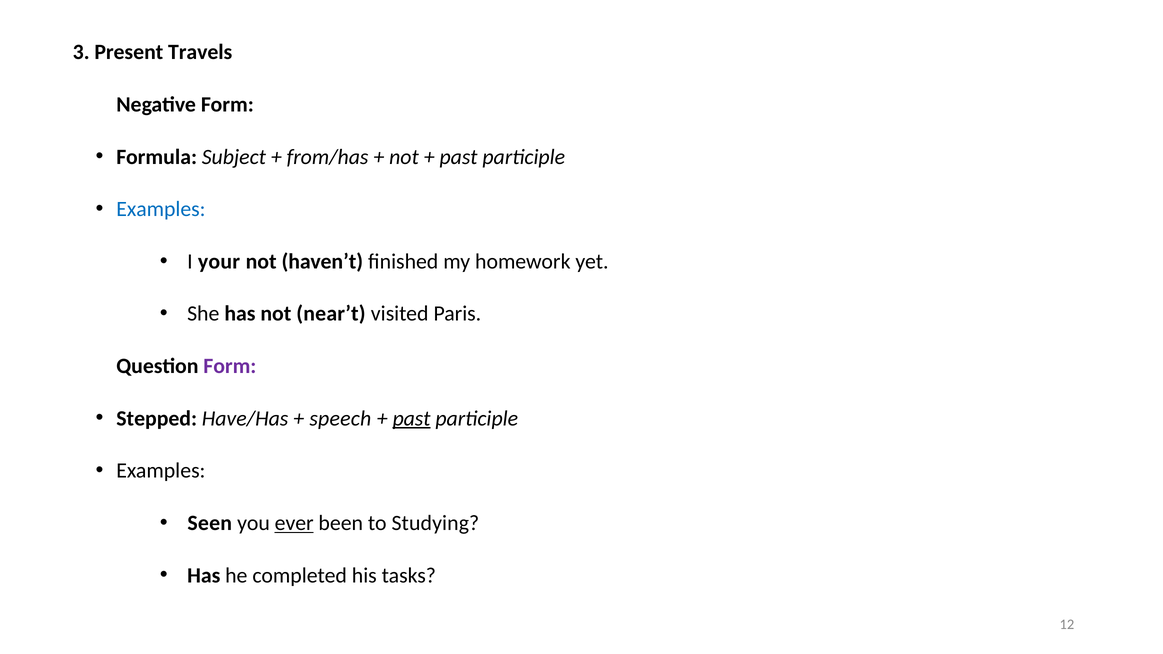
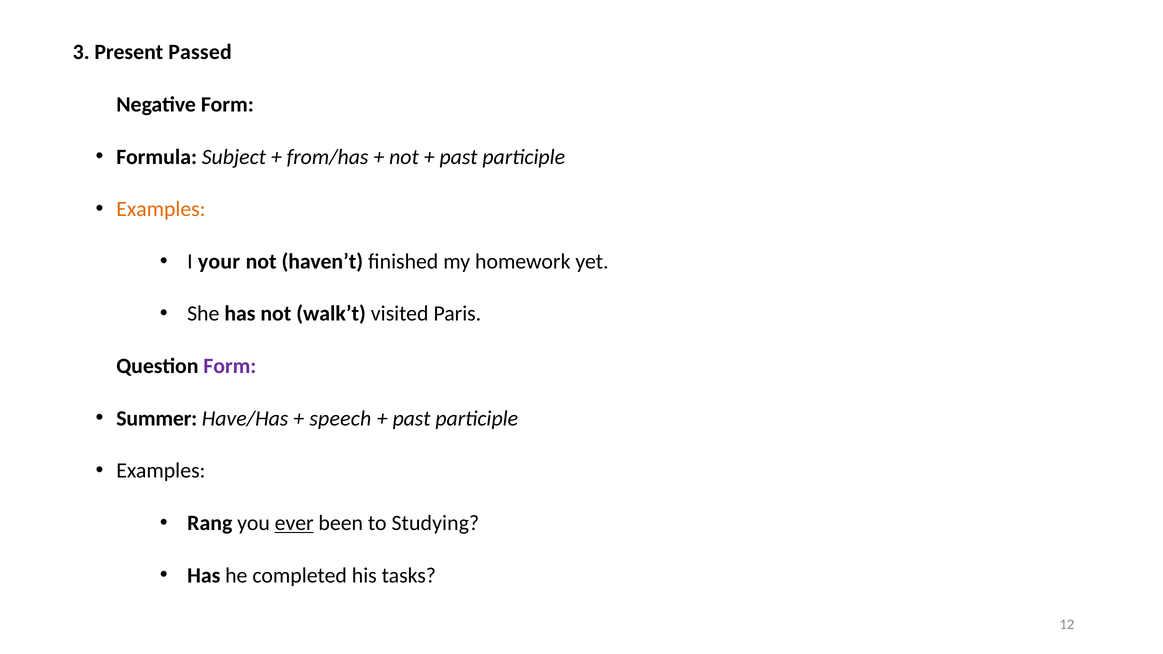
Travels: Travels -> Passed
Examples at (161, 209) colour: blue -> orange
near’t: near’t -> walk’t
Stepped: Stepped -> Summer
past at (412, 419) underline: present -> none
Seen: Seen -> Rang
